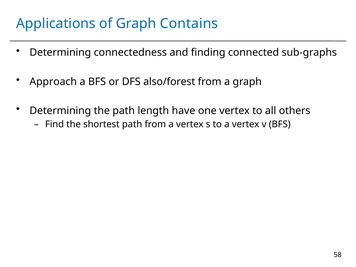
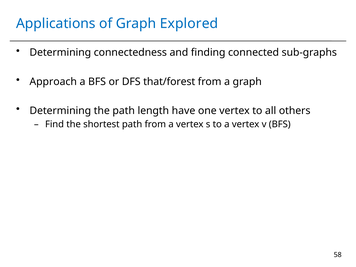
Contains: Contains -> Explored
also/forest: also/forest -> that/forest
